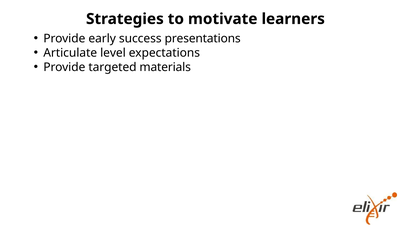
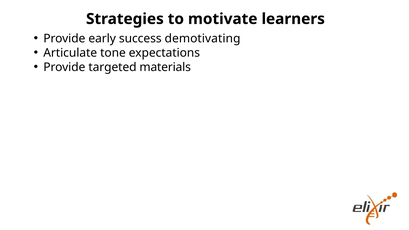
presentations: presentations -> demotivating
level: level -> tone
